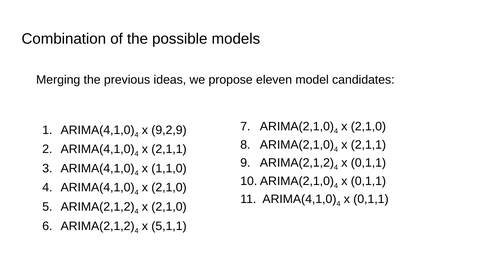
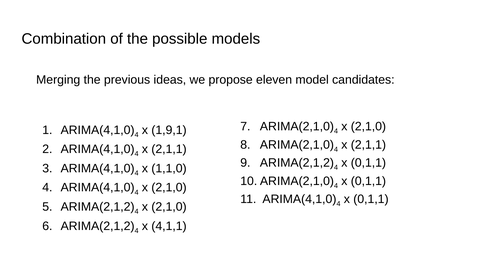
9,2,9: 9,2,9 -> 1,9,1
5,1,1: 5,1,1 -> 4,1,1
